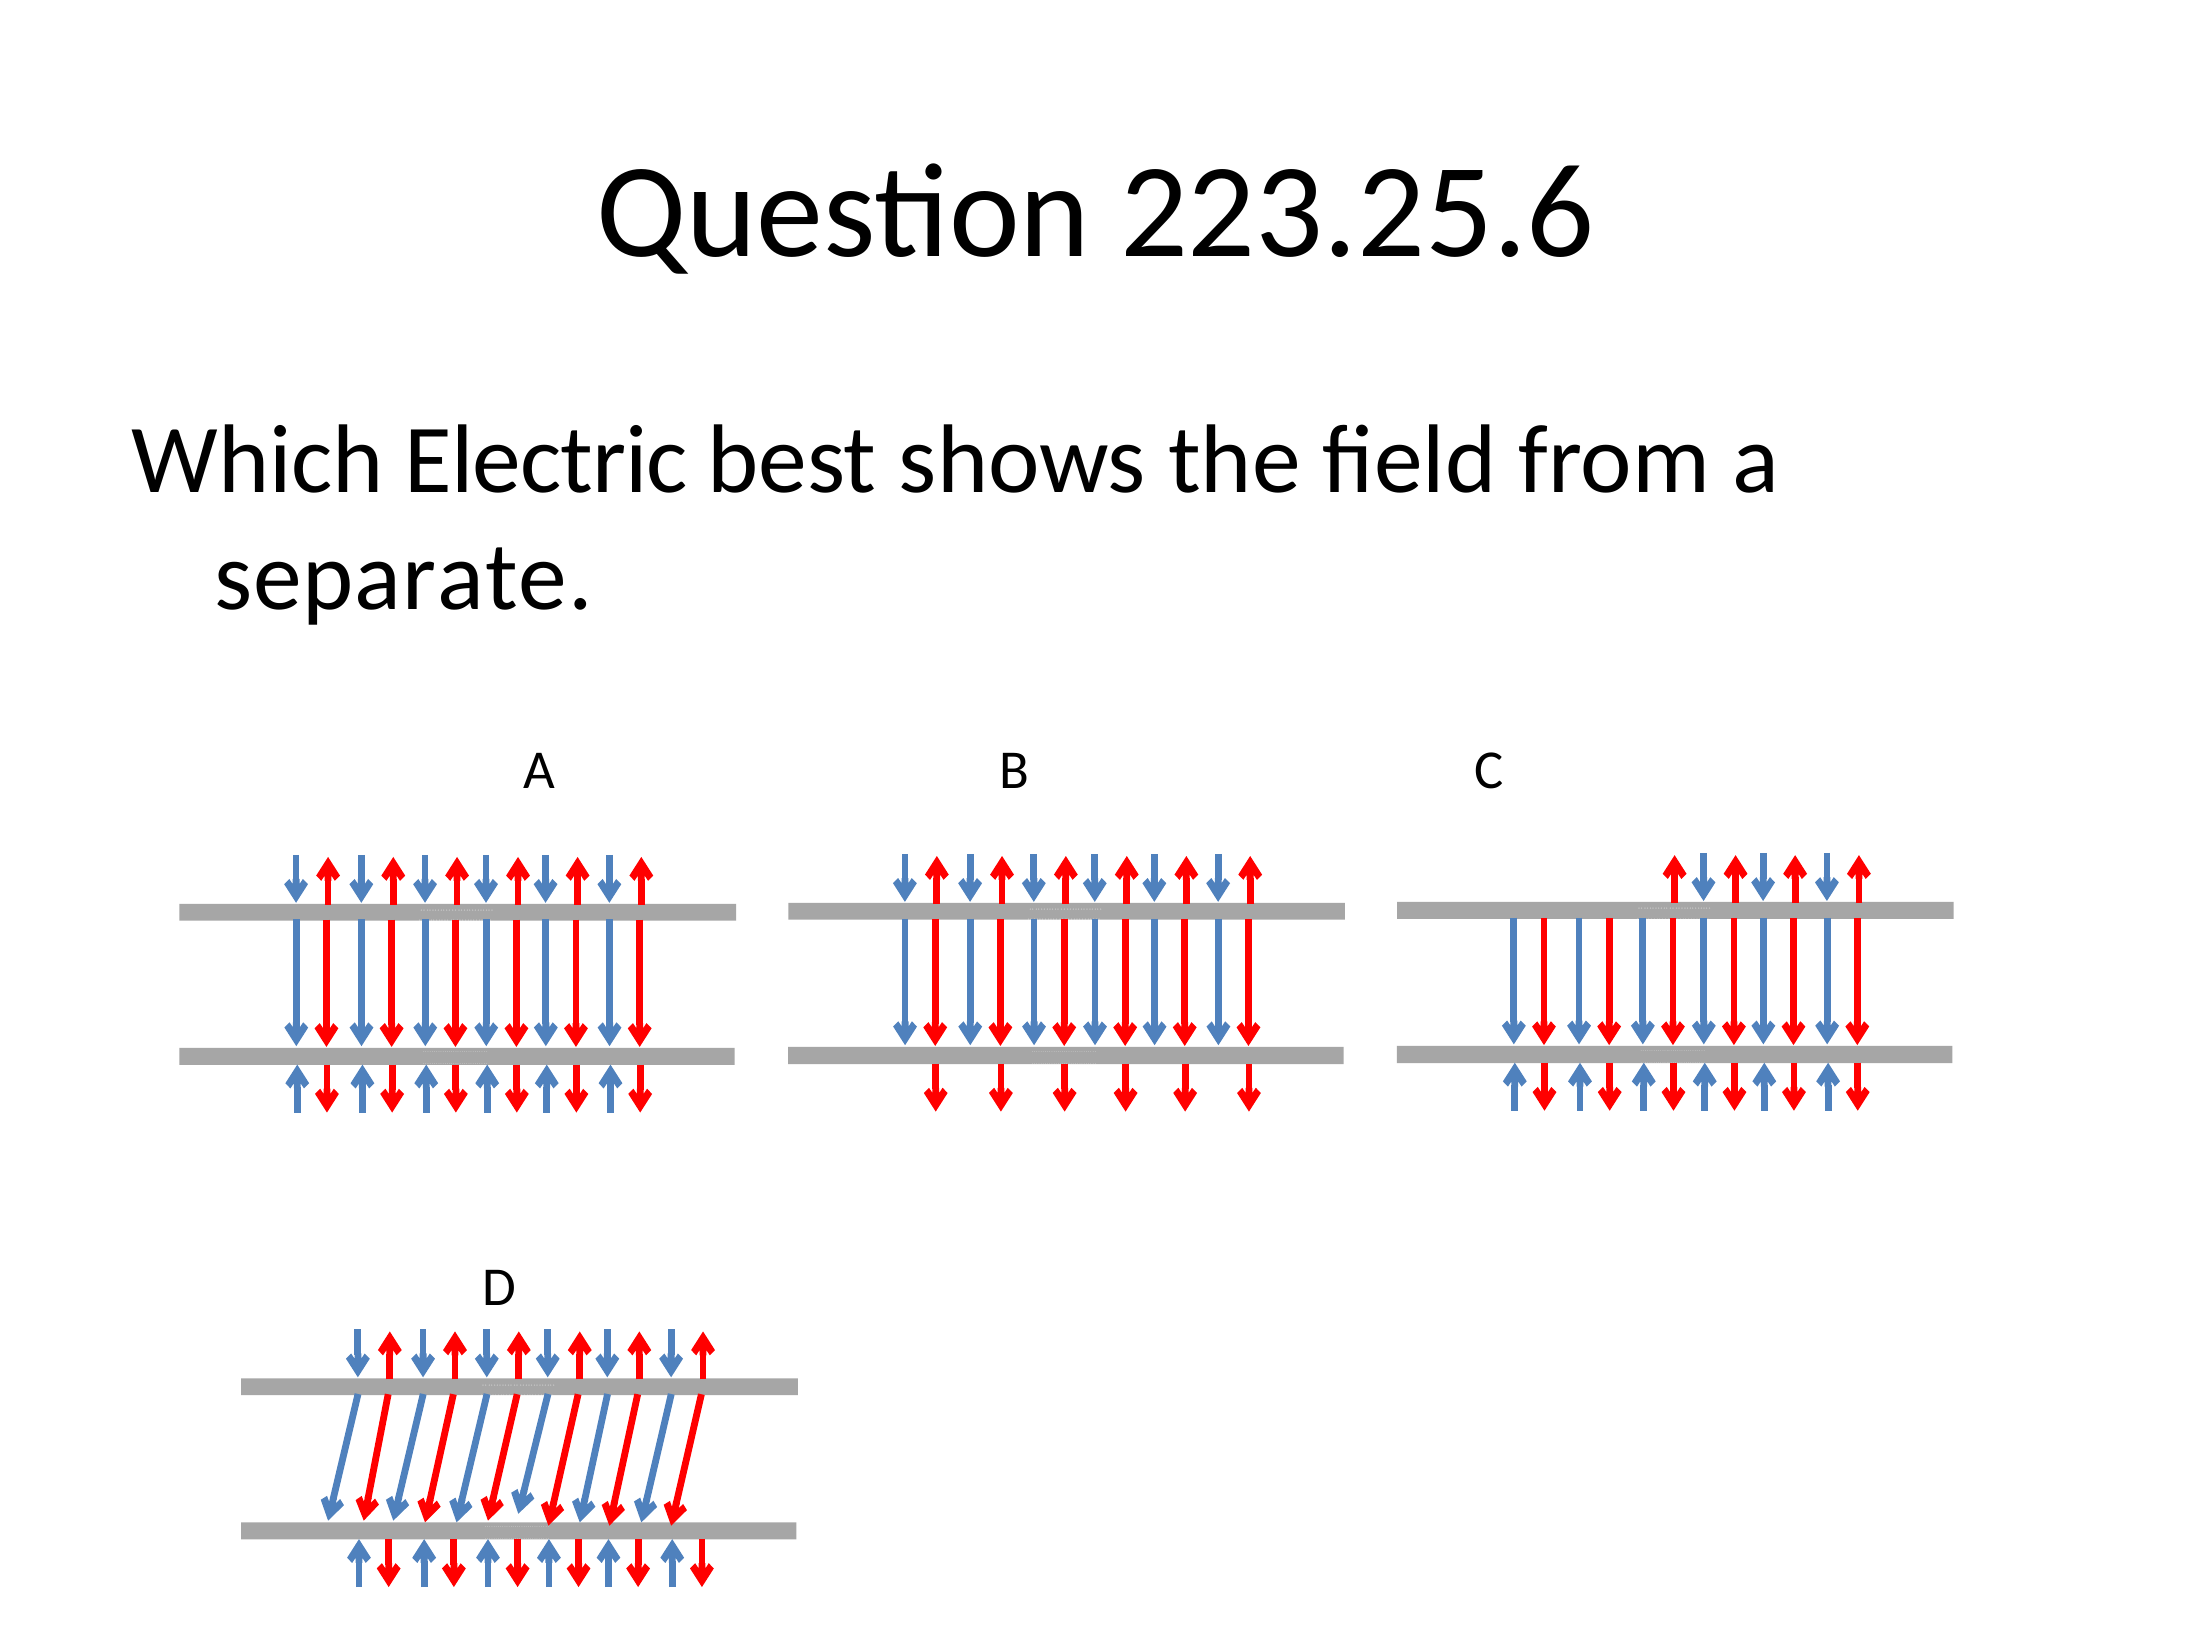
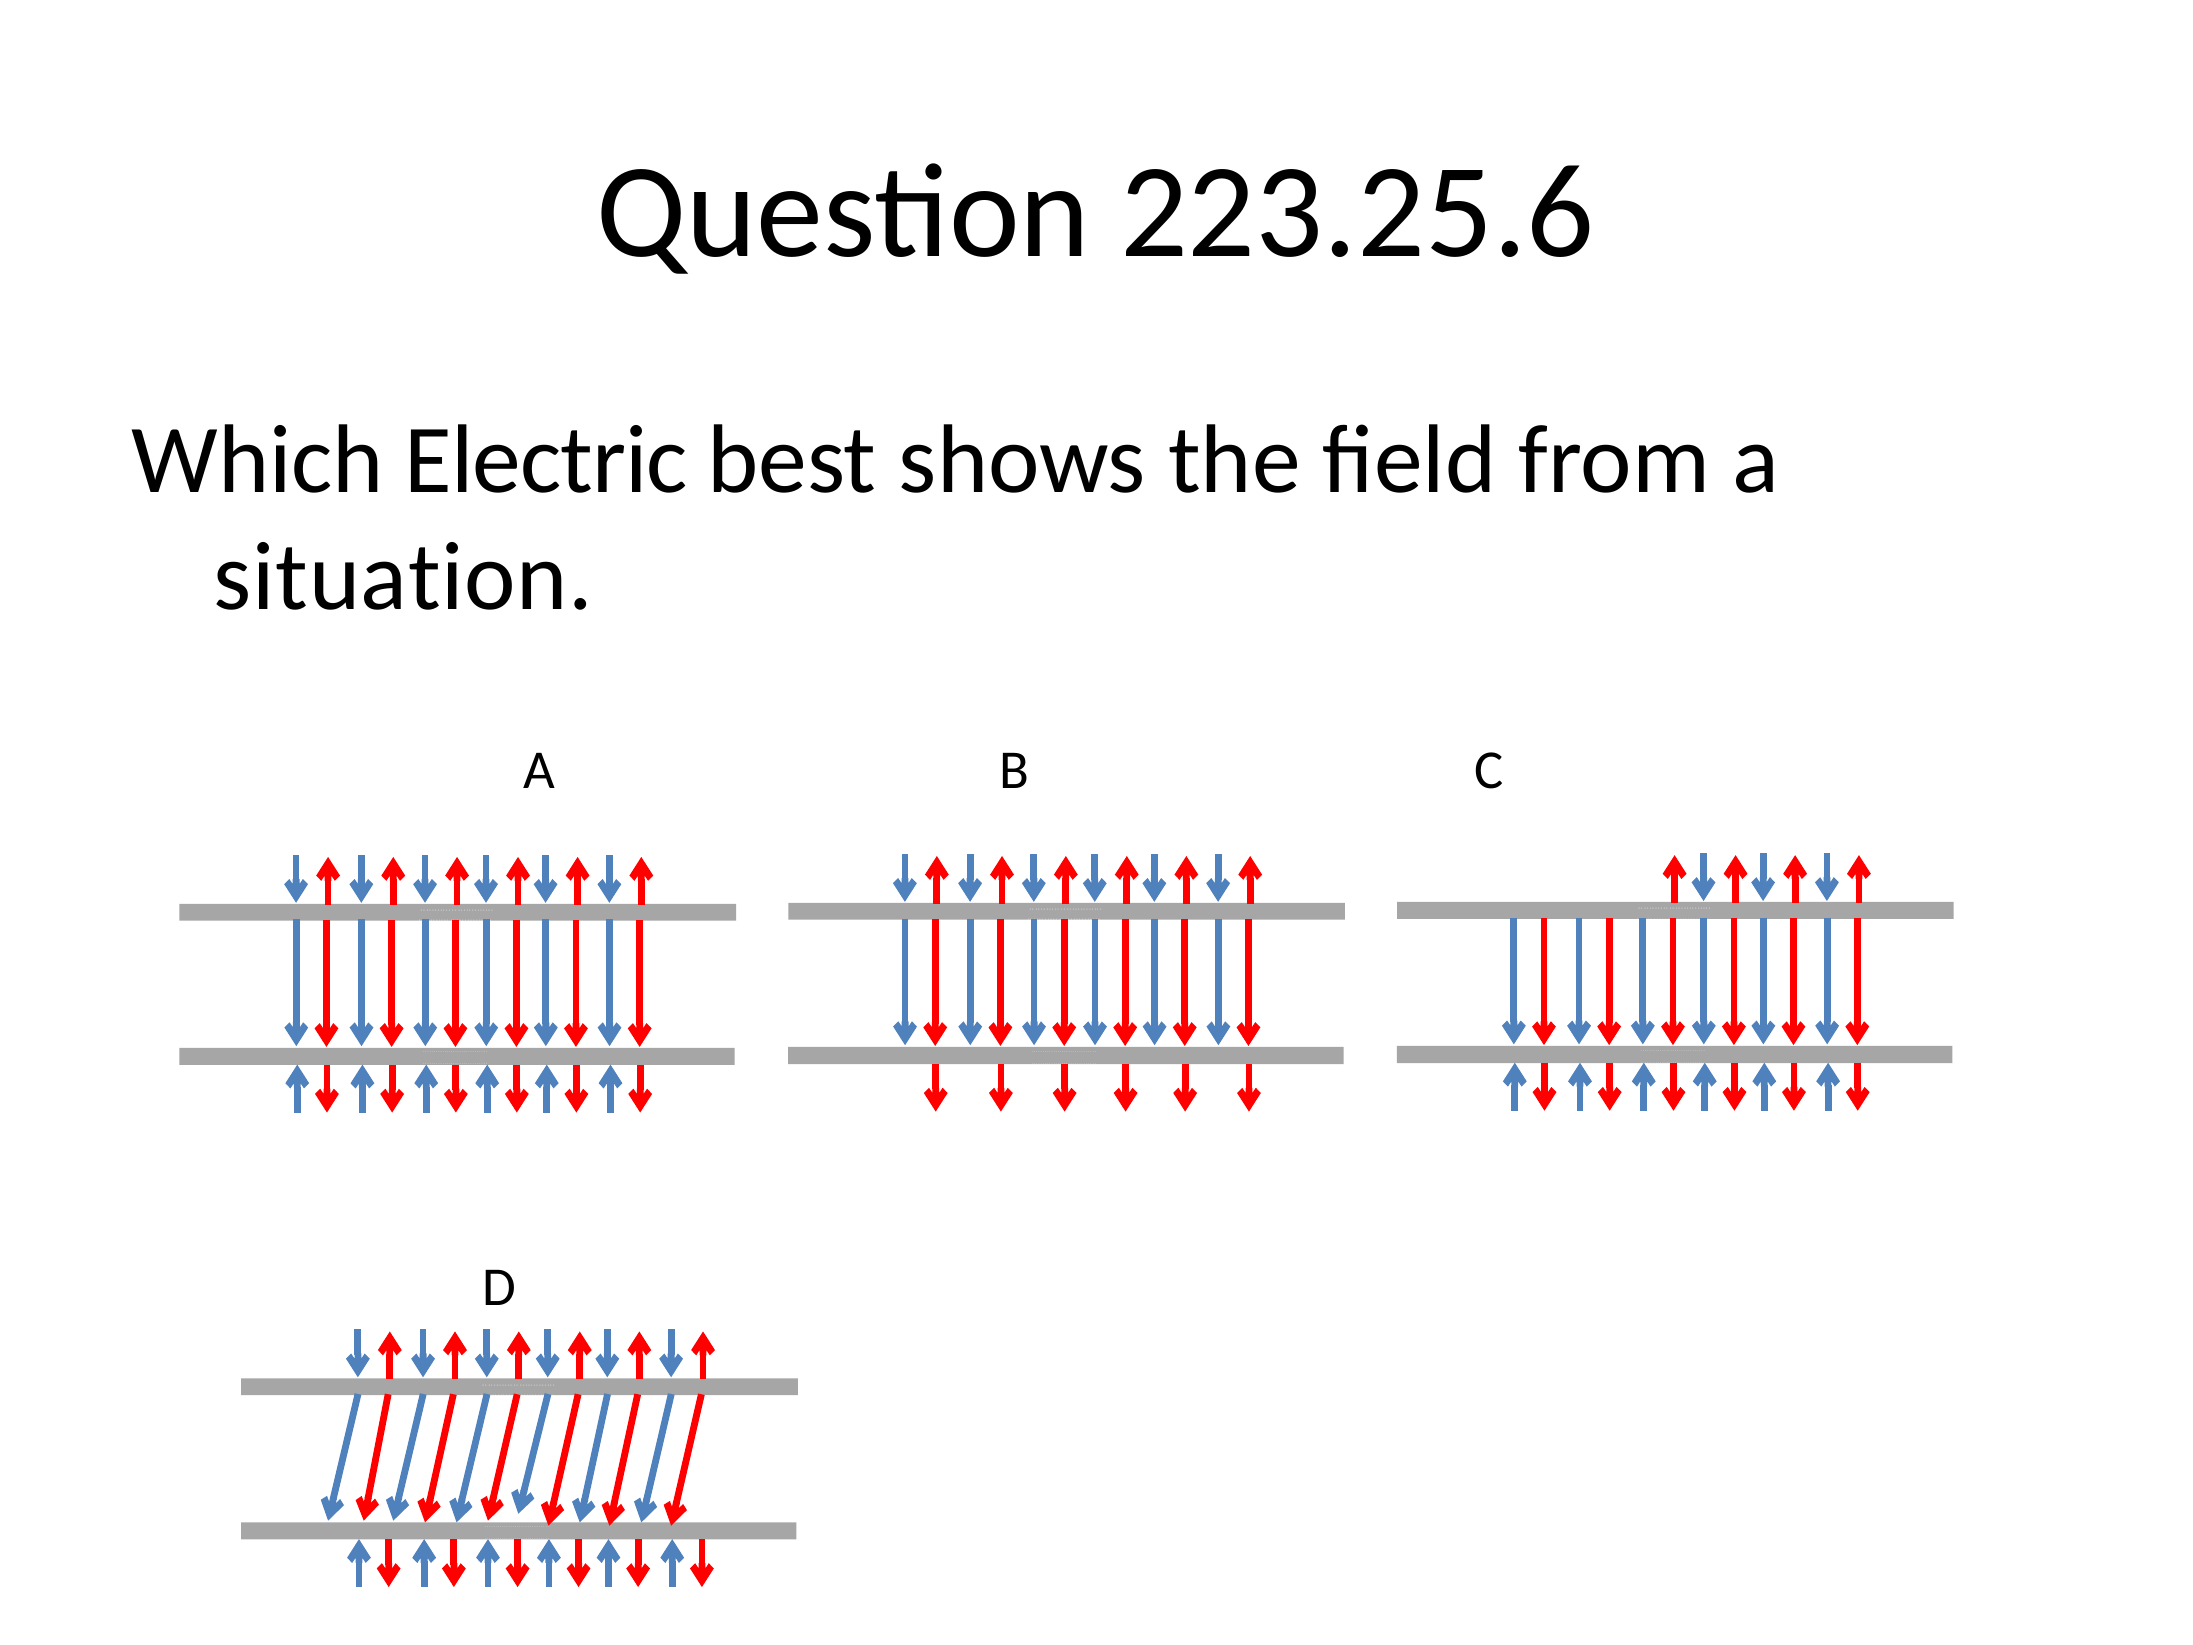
separate: separate -> situation
